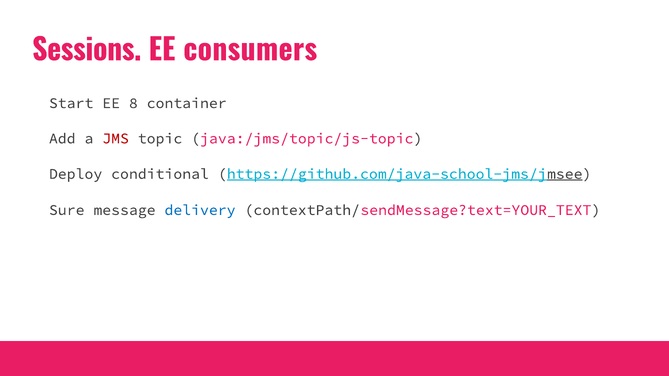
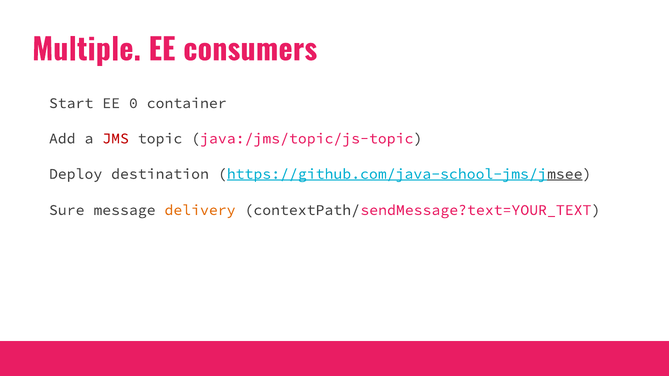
Sessions: Sessions -> Multiple
8: 8 -> 0
conditional: conditional -> destination
delivery colour: blue -> orange
